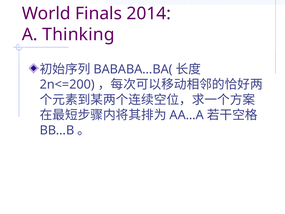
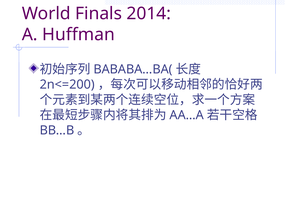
Thinking: Thinking -> Huffman
